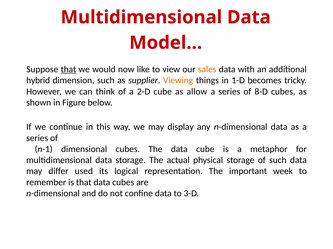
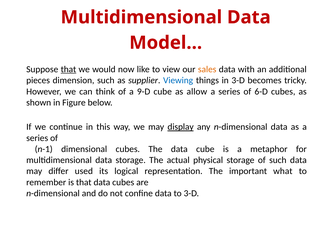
hybrid: hybrid -> pieces
Viewing colour: orange -> blue
in 1-D: 1-D -> 3-D
2-D: 2-D -> 9-D
8-D: 8-D -> 6-D
display underline: none -> present
week: week -> what
